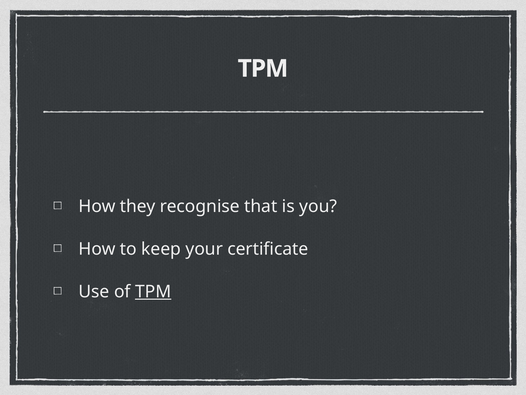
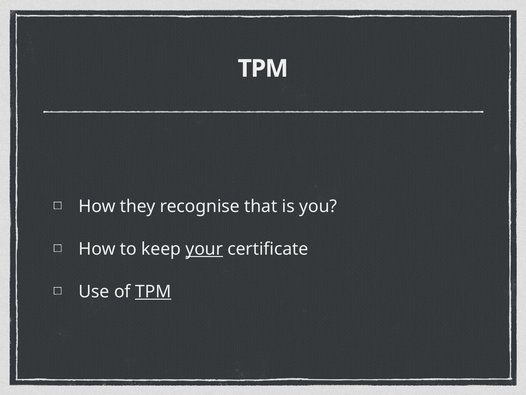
your underline: none -> present
